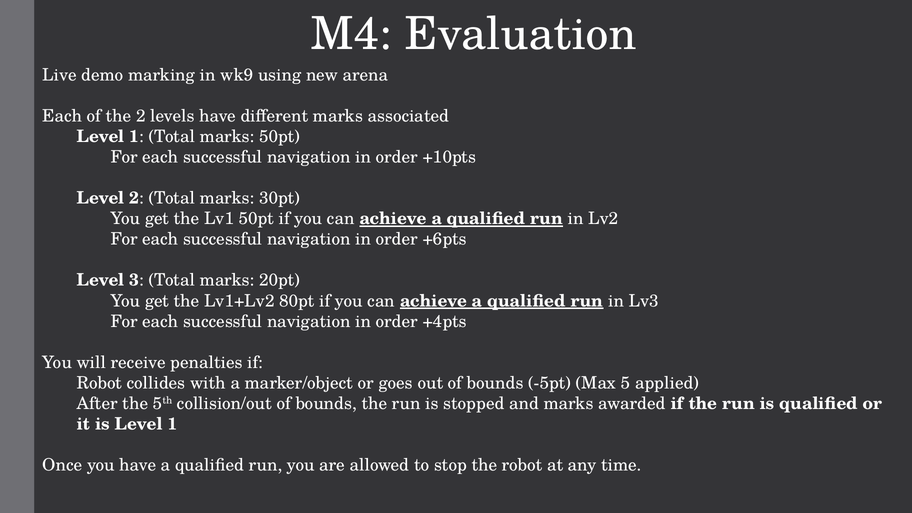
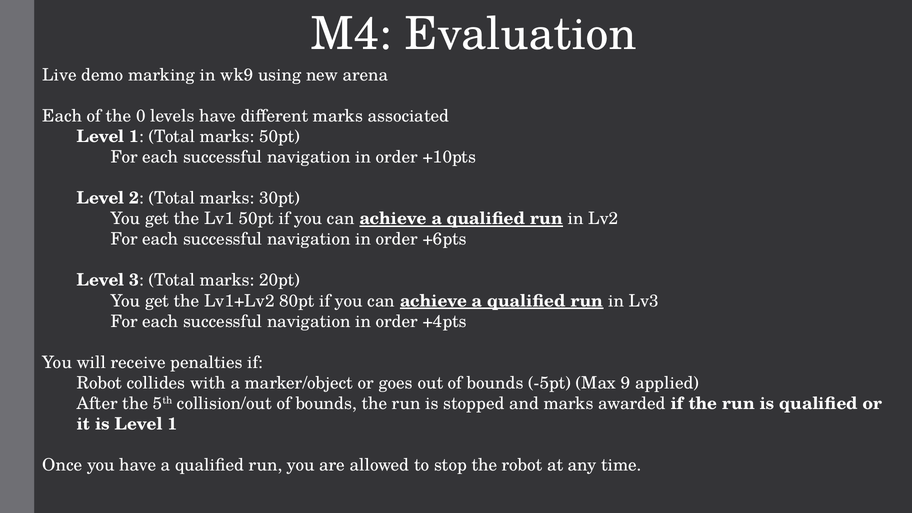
the 2: 2 -> 0
5: 5 -> 9
